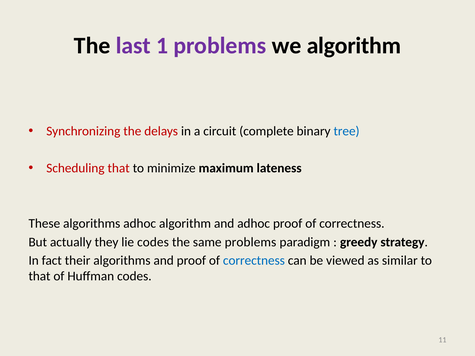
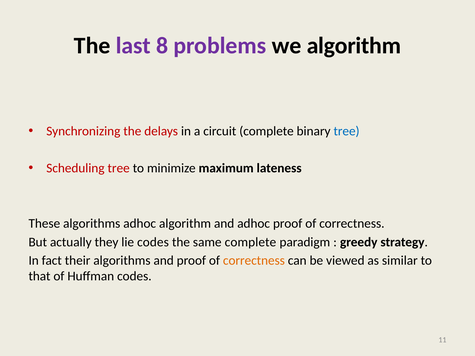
1: 1 -> 8
Scheduling that: that -> tree
same problems: problems -> complete
correctness at (254, 261) colour: blue -> orange
